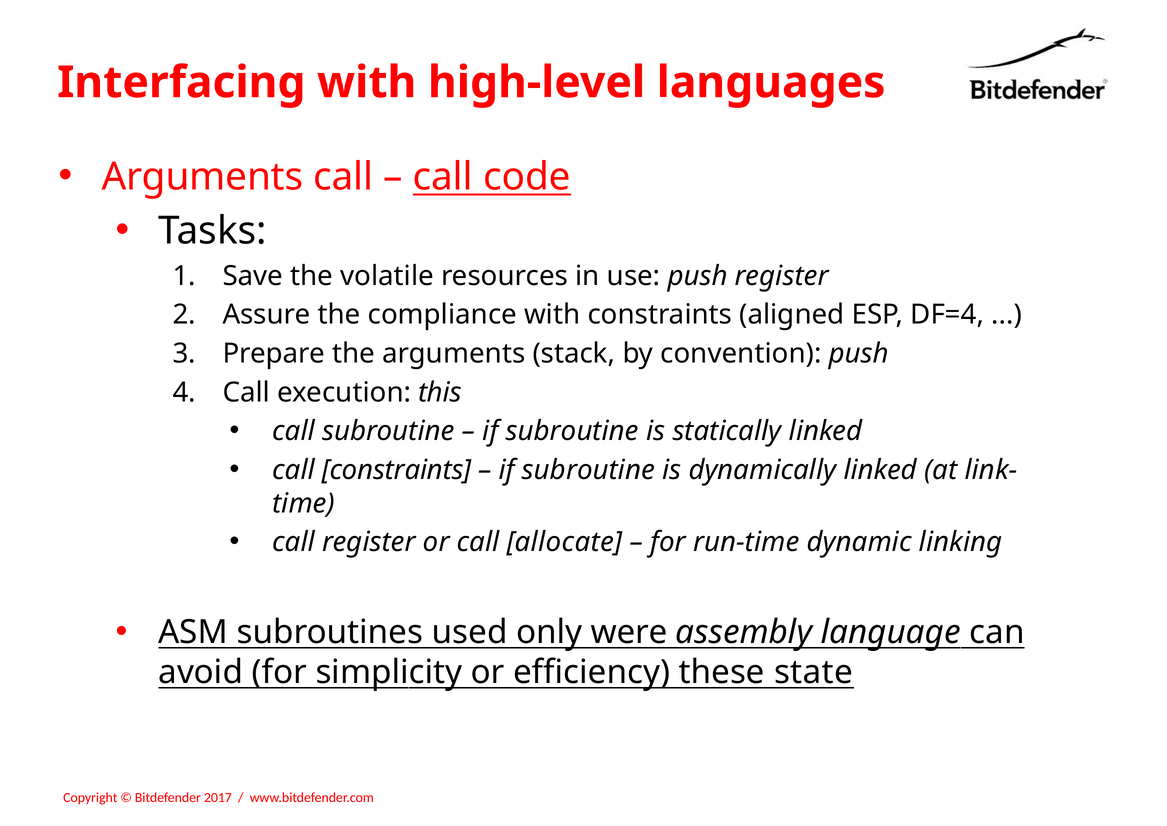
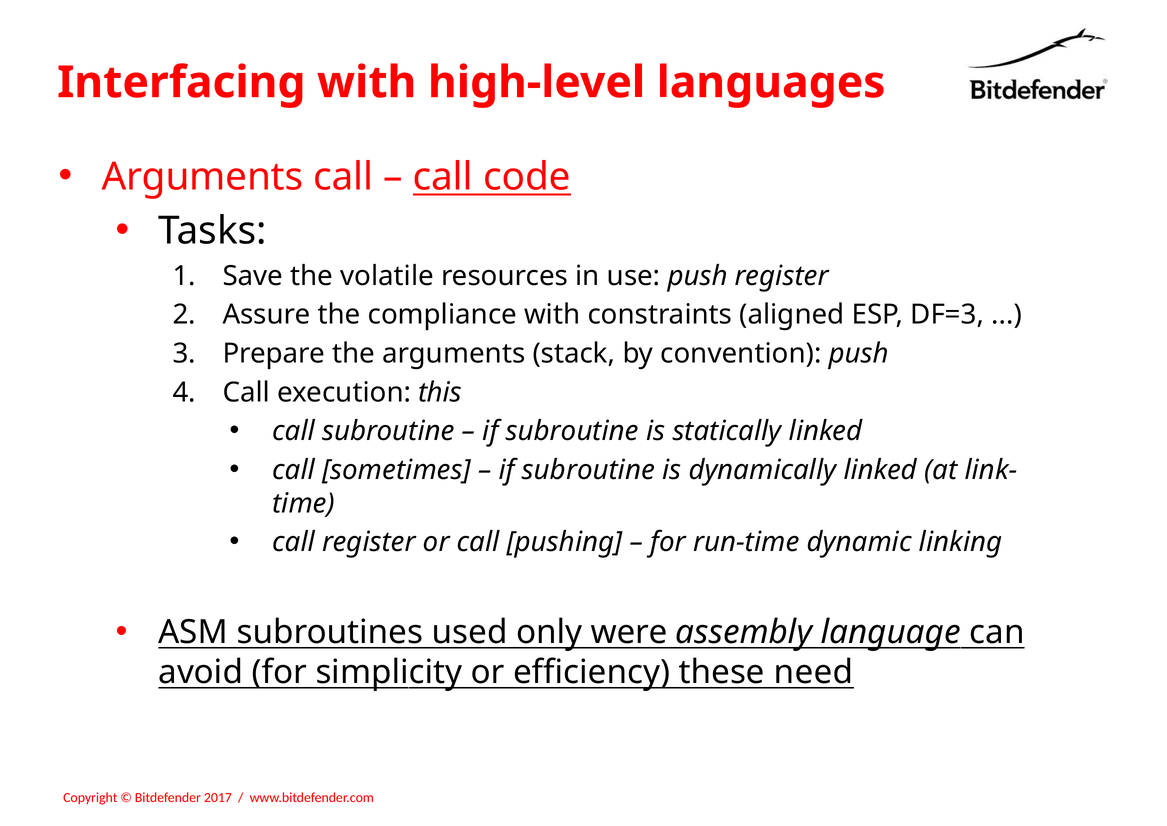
DF=4: DF=4 -> DF=3
call constraints: constraints -> sometimes
allocate: allocate -> pushing
state: state -> need
